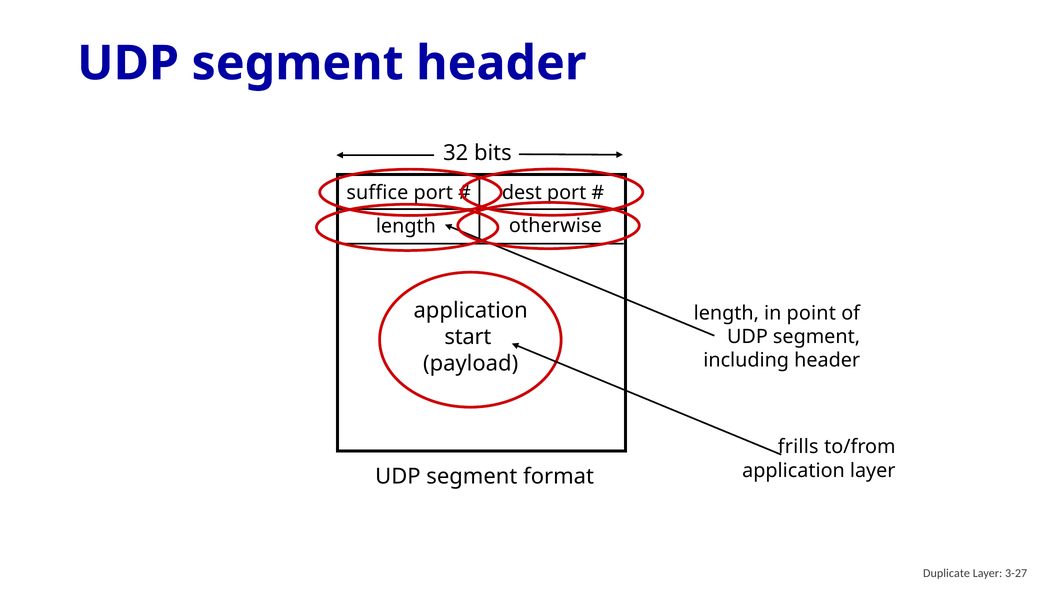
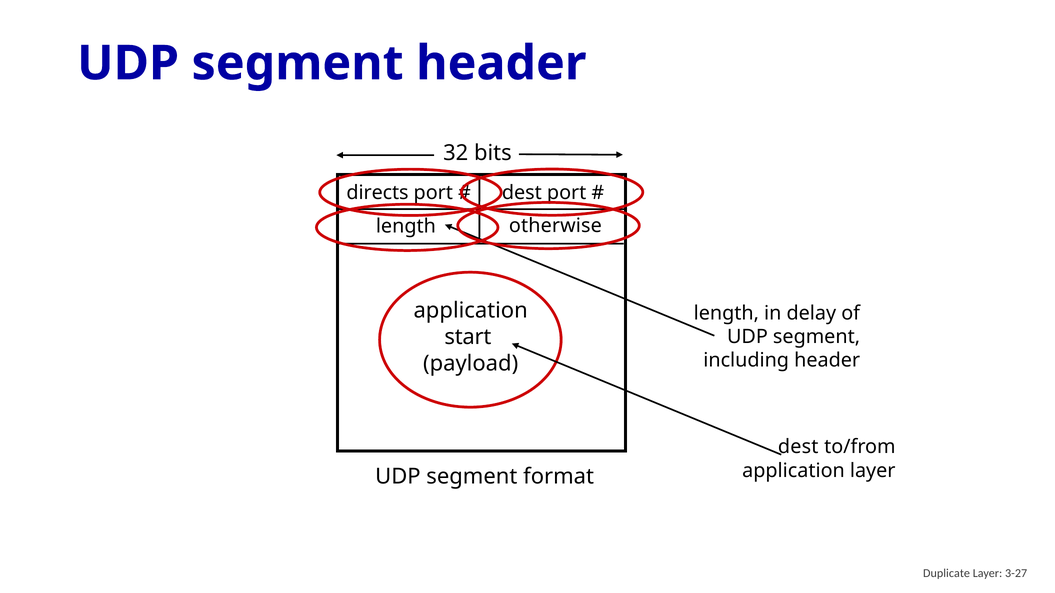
suffice: suffice -> directs
point: point -> delay
frills at (798, 447): frills -> dest
